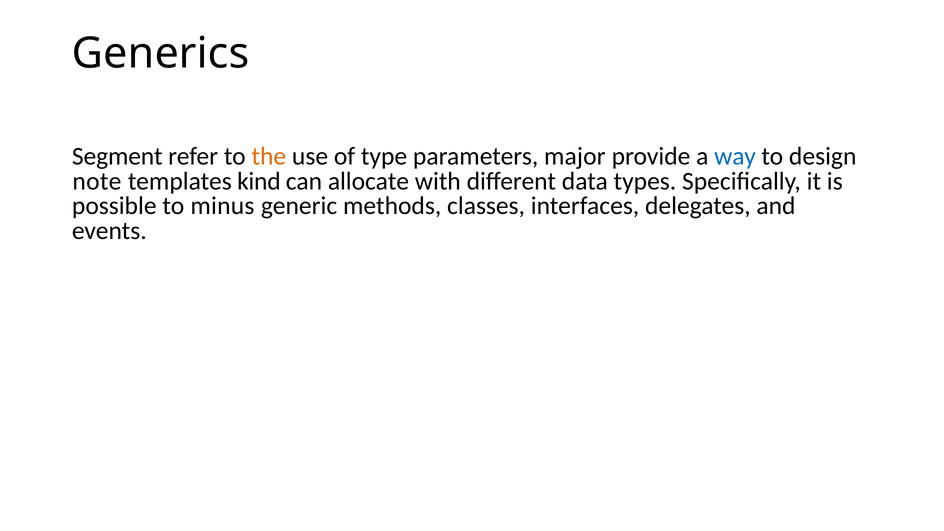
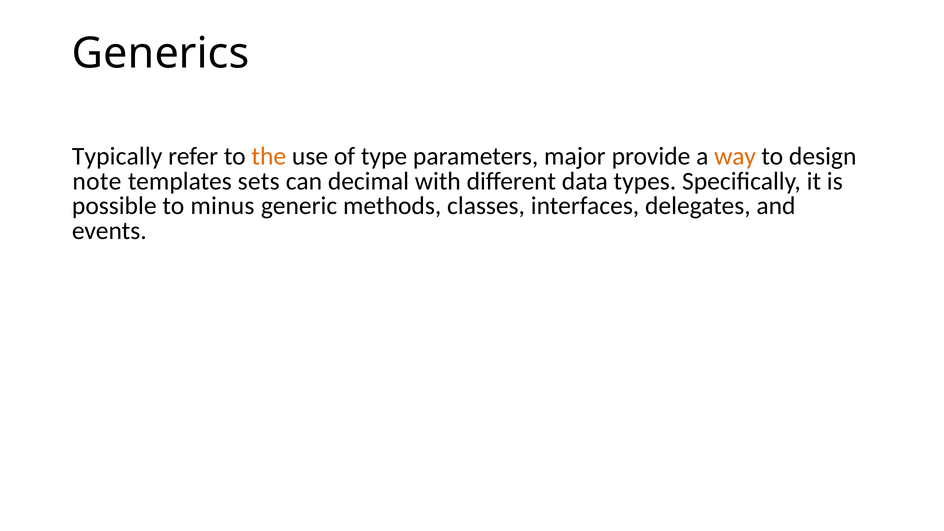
Segment: Segment -> Typically
way colour: blue -> orange
kind: kind -> sets
allocate: allocate -> decimal
